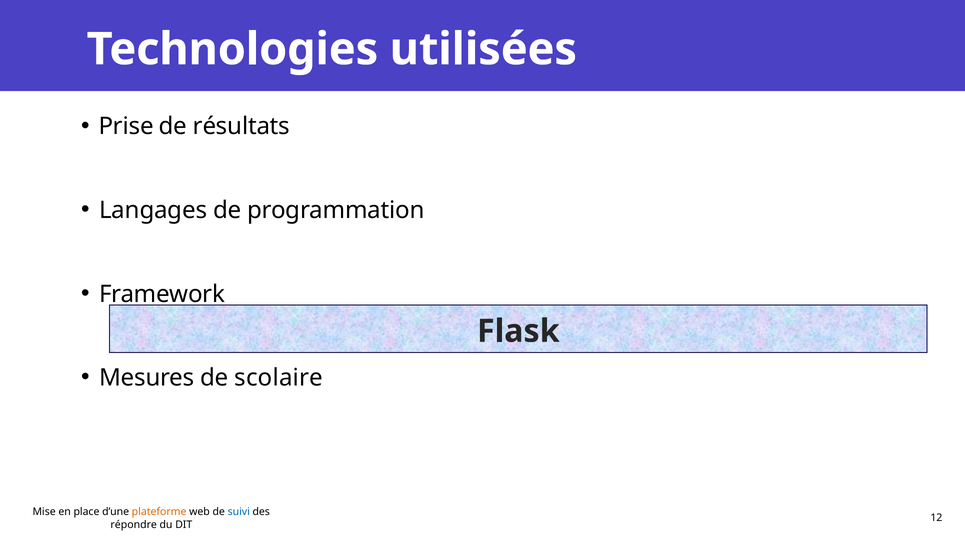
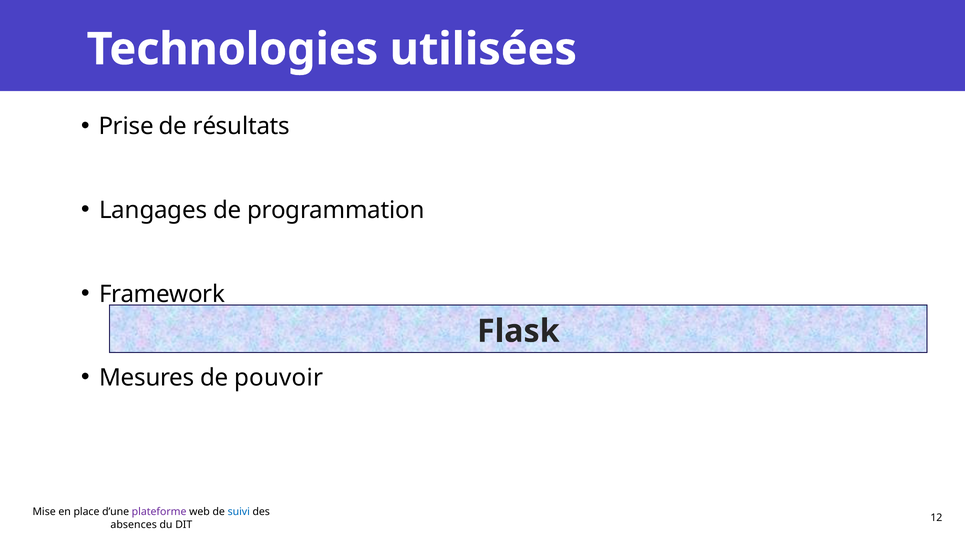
scolaire: scolaire -> pouvoir
plateforme colour: orange -> purple
répondre: répondre -> absences
